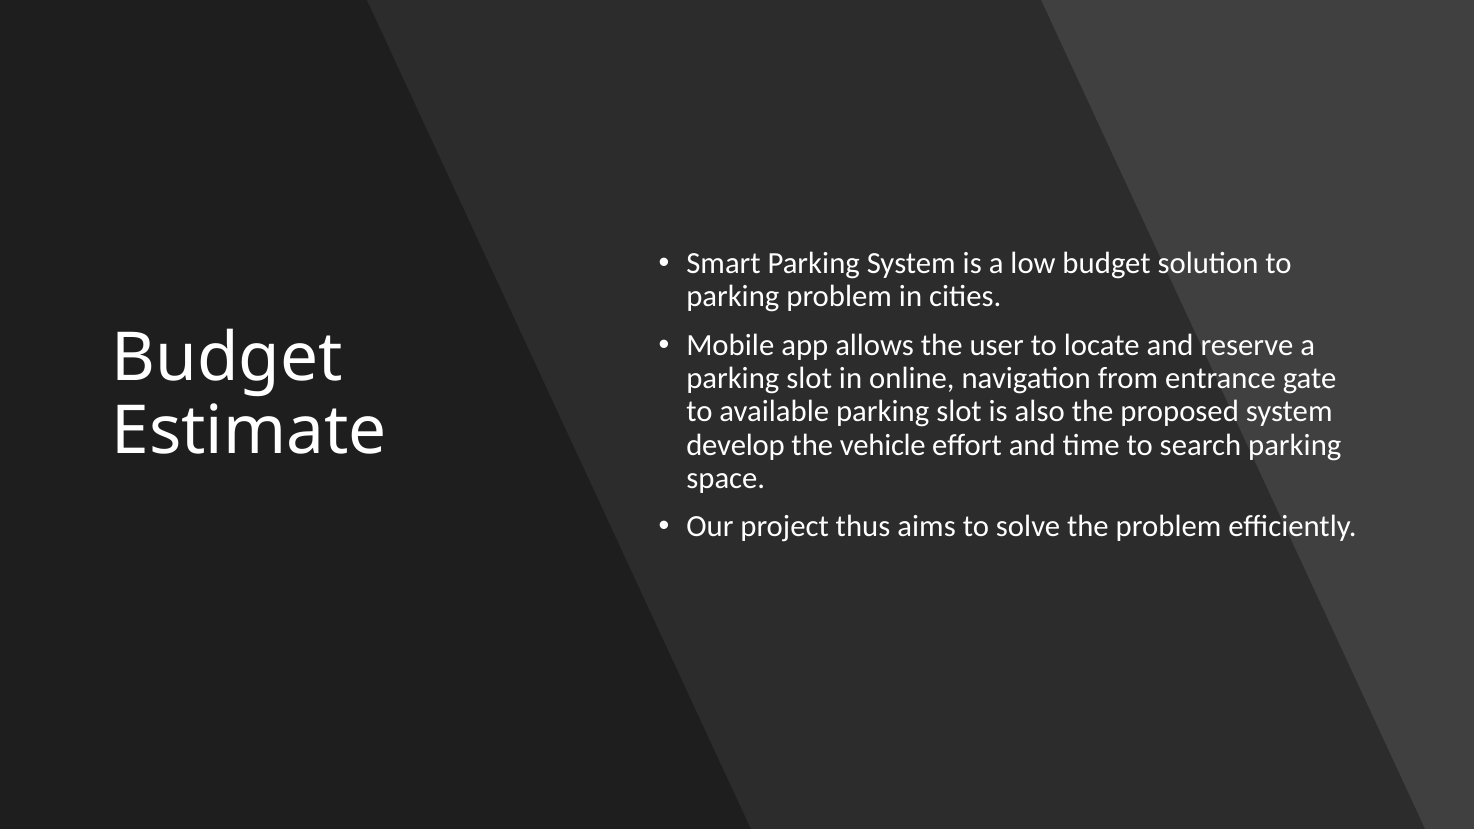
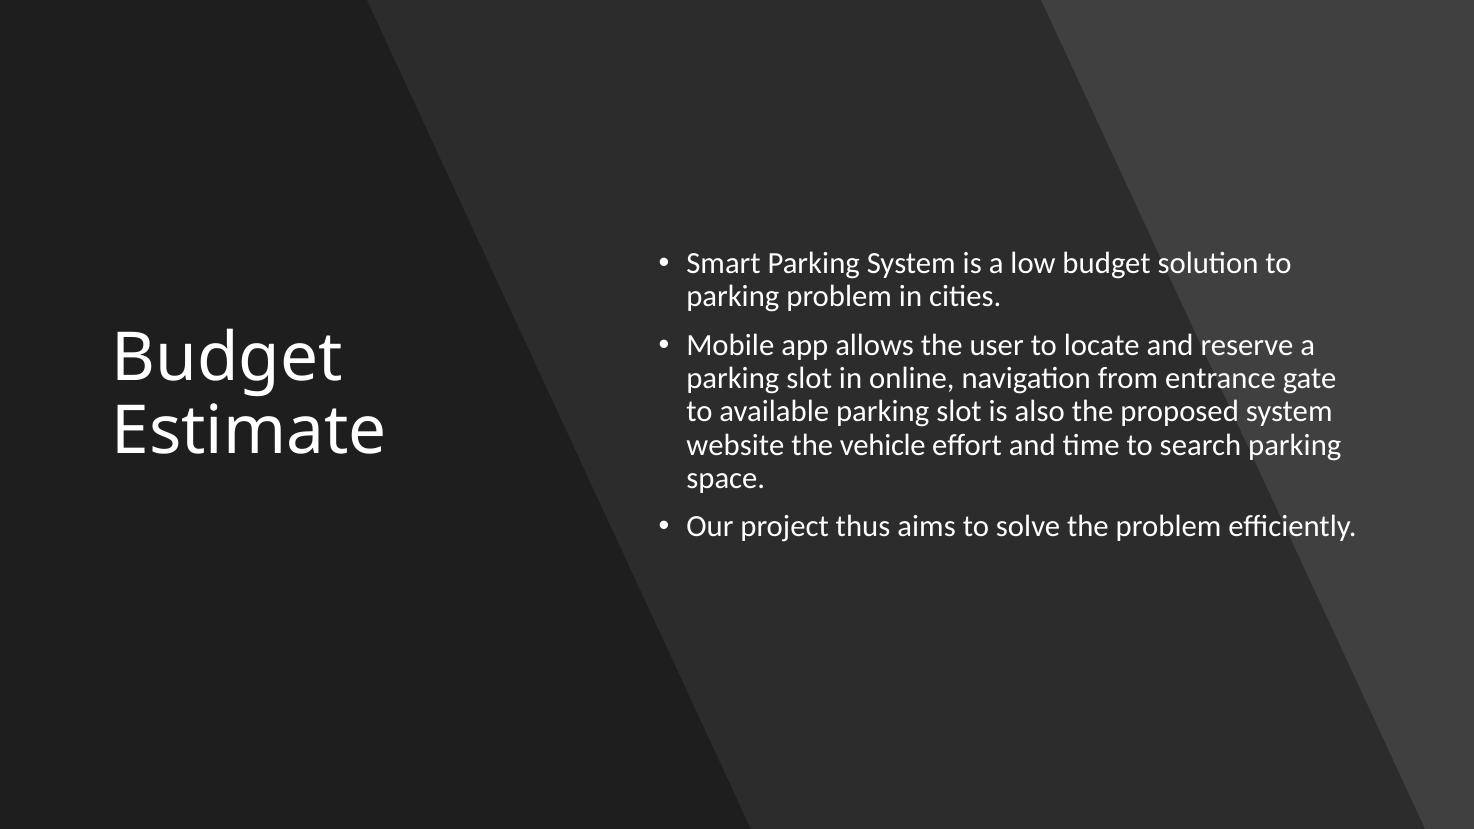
develop: develop -> website
